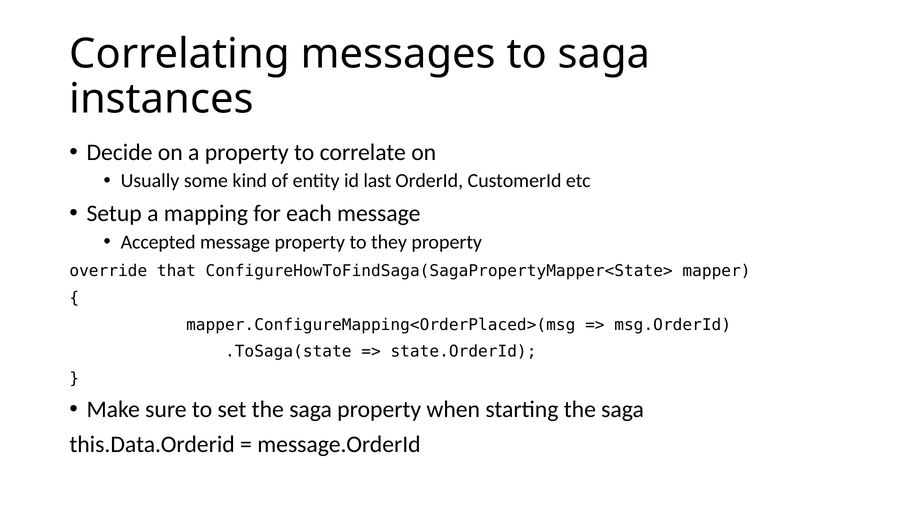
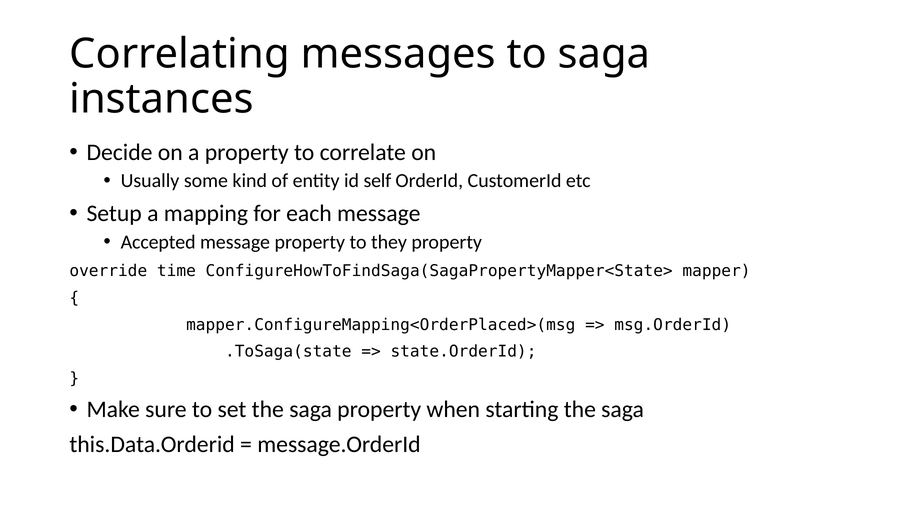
last: last -> self
that: that -> time
